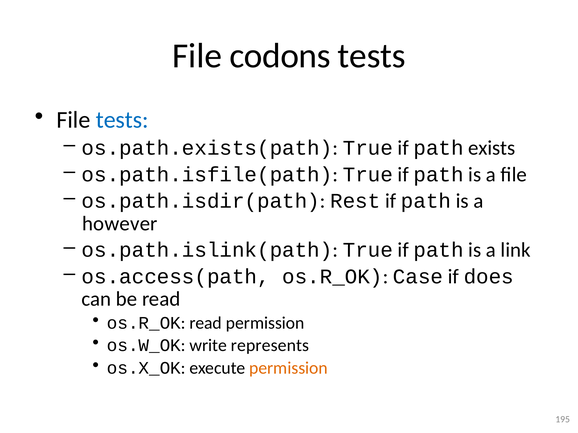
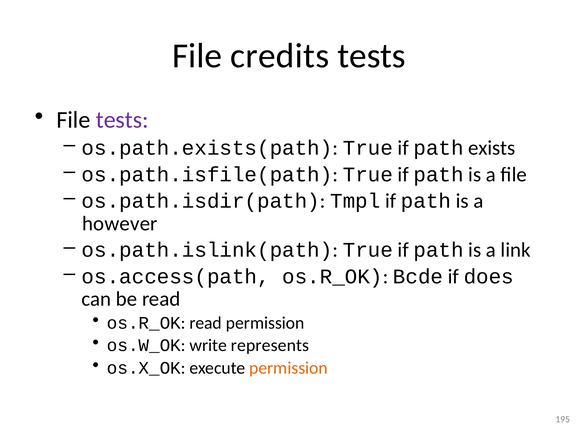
codons: codons -> credits
tests at (122, 120) colour: blue -> purple
Rest: Rest -> Tmpl
Case: Case -> Bcde
